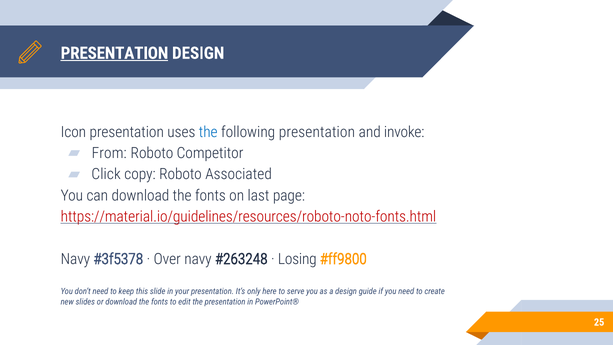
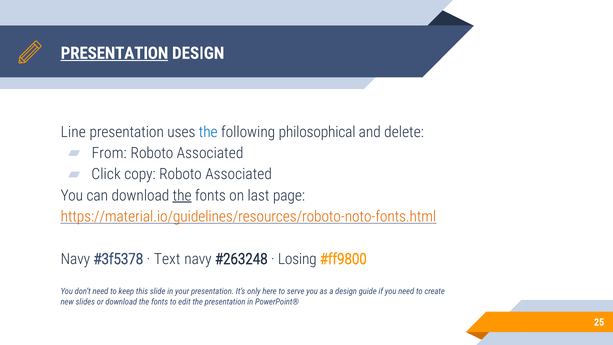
Icon: Icon -> Line
following presentation: presentation -> philosophical
invoke: invoke -> delete
Competitor at (210, 153): Competitor -> Associated
the at (182, 195) underline: none -> present
https://material.io/guidelines/resources/roboto-noto-fonts.html colour: red -> orange
Over: Over -> Text
